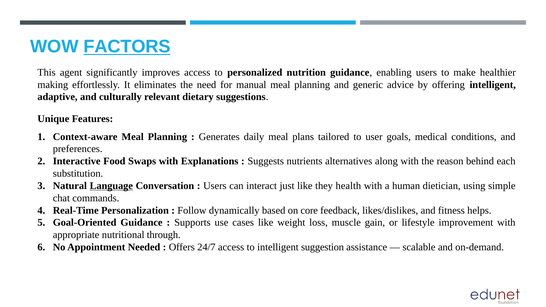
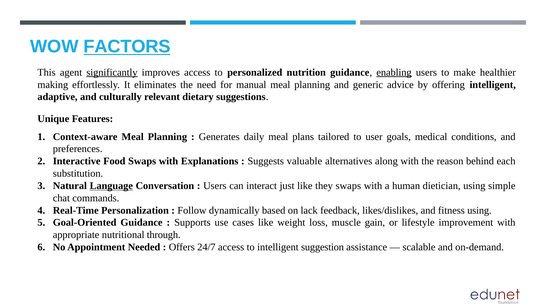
significantly underline: none -> present
enabling underline: none -> present
nutrients: nutrients -> valuable
they health: health -> swaps
core: core -> lack
fitness helps: helps -> using
